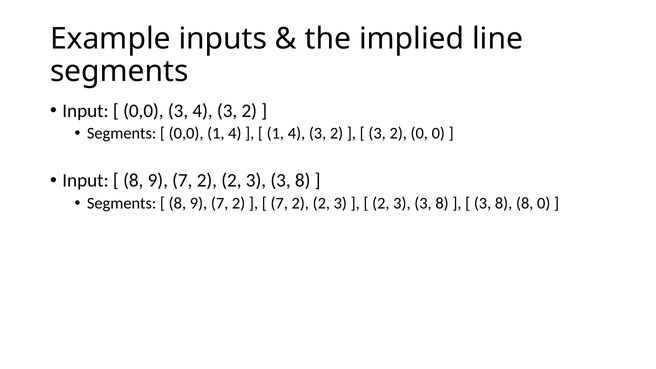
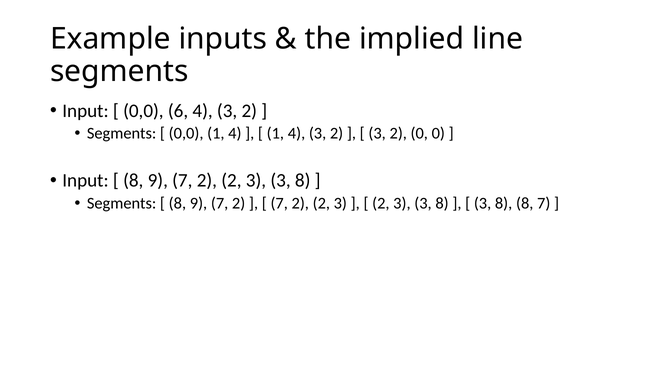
0,0 3: 3 -> 6
8 0: 0 -> 7
